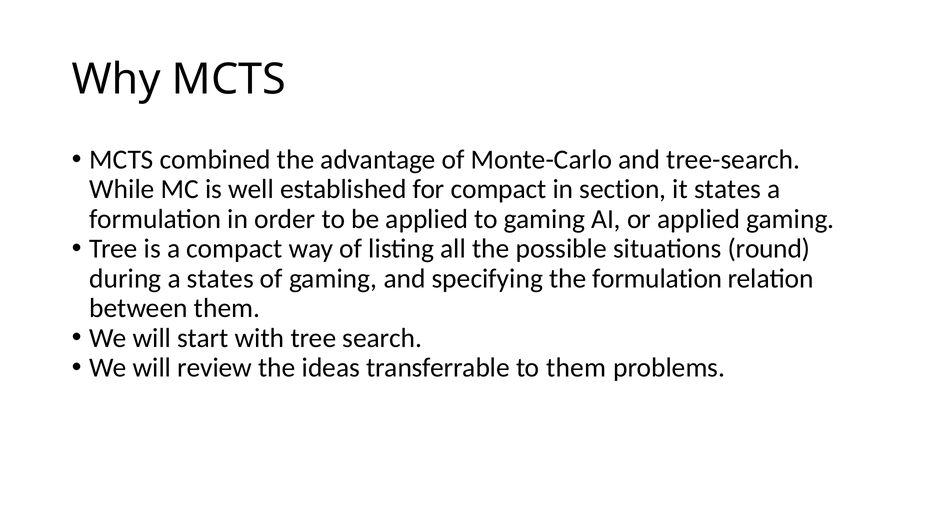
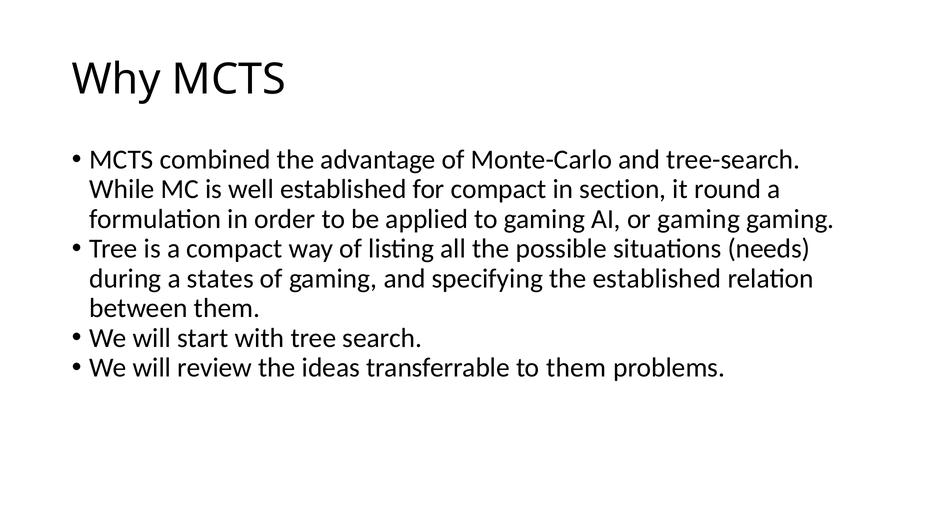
it states: states -> round
or applied: applied -> gaming
round: round -> needs
the formulation: formulation -> established
